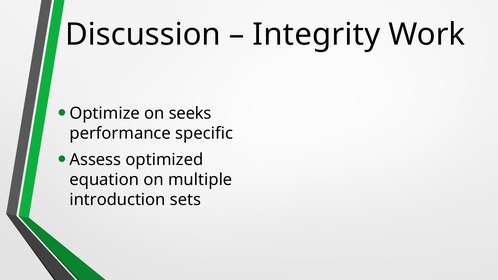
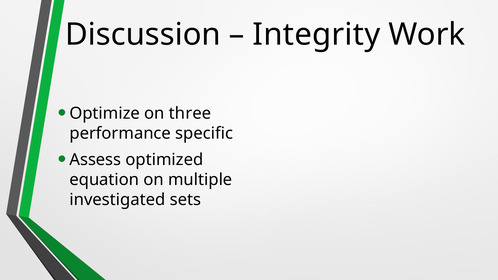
seeks: seeks -> three
introduction: introduction -> investigated
